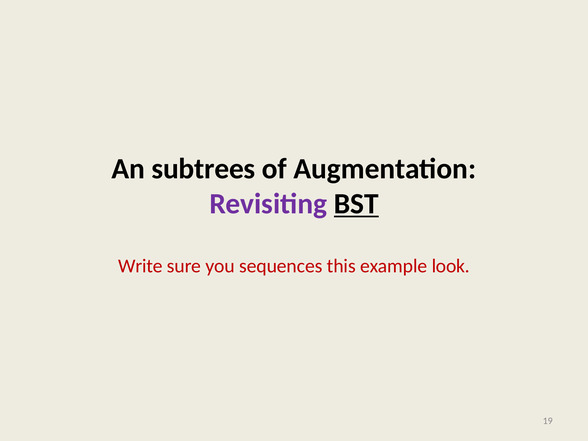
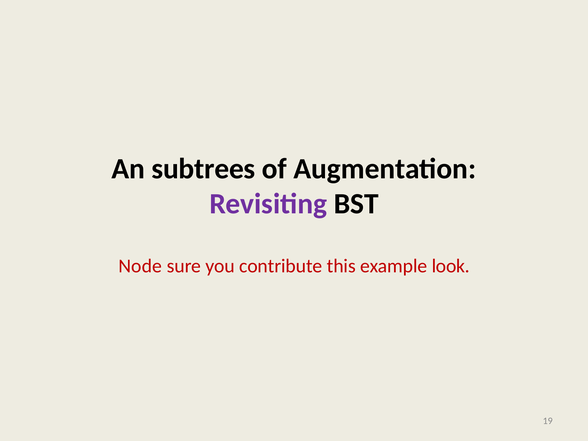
BST underline: present -> none
Write: Write -> Node
sequences: sequences -> contribute
